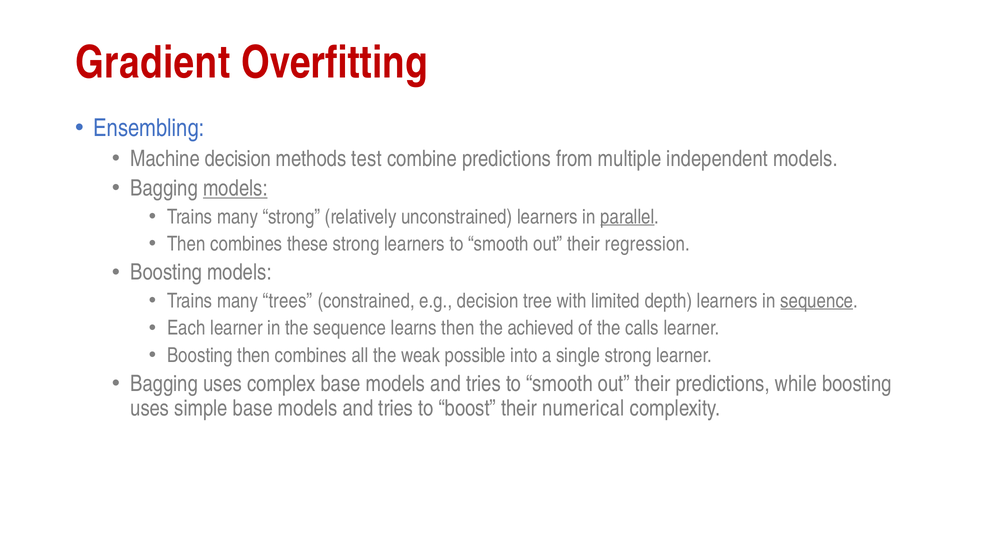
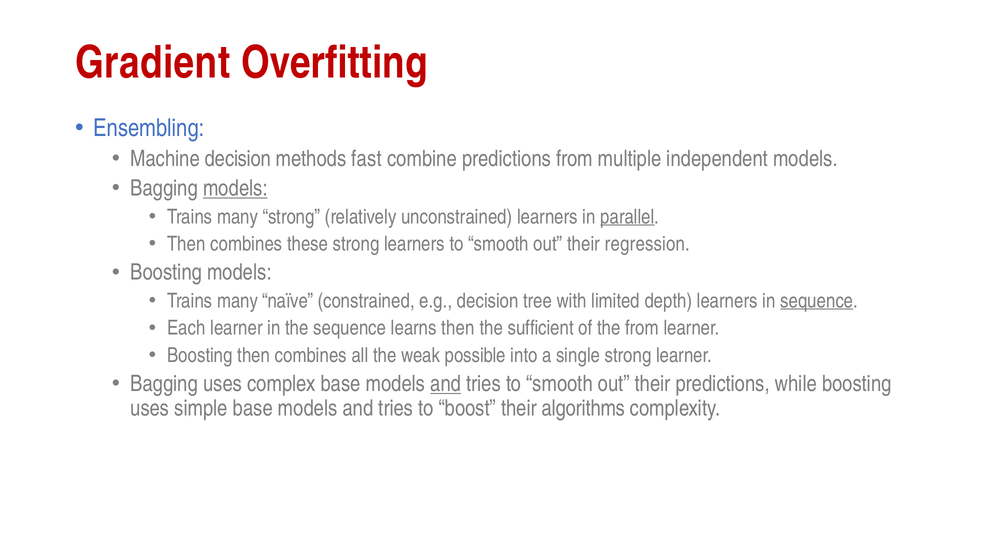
test: test -> fast
trees: trees -> naïve
achieved: achieved -> sufficient
the calls: calls -> from
and at (446, 383) underline: none -> present
numerical: numerical -> algorithms
